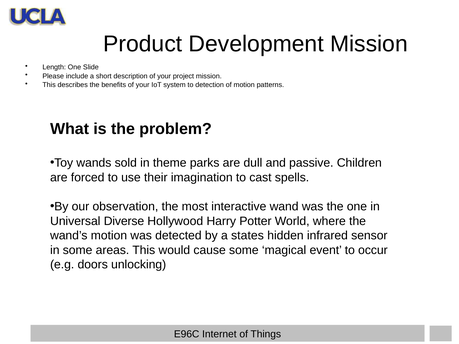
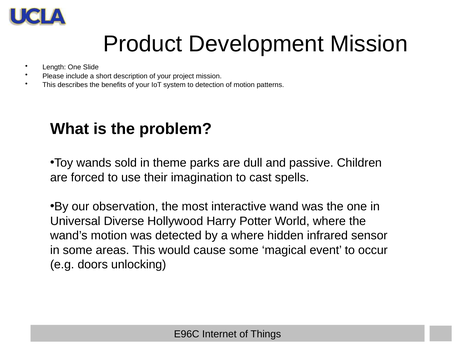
a states: states -> where
